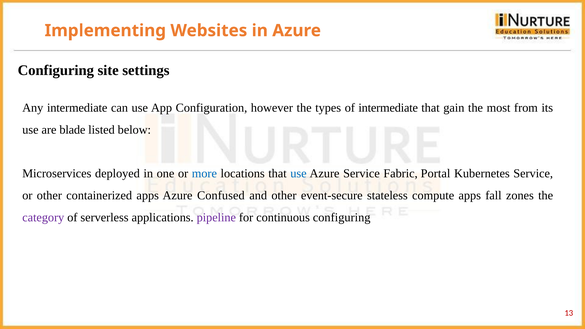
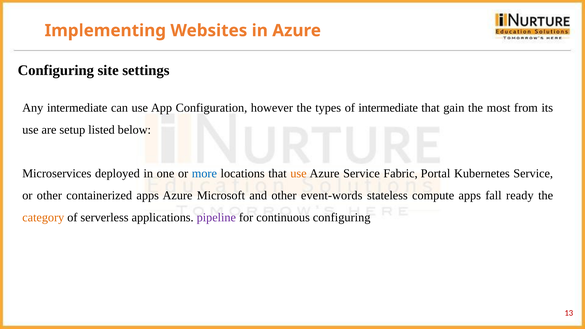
blade: blade -> setup
use at (299, 174) colour: blue -> orange
Confused: Confused -> Microsoft
event-secure: event-secure -> event-words
zones: zones -> ready
category colour: purple -> orange
